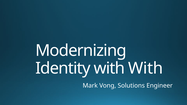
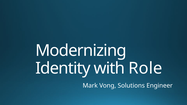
with With: With -> Role
